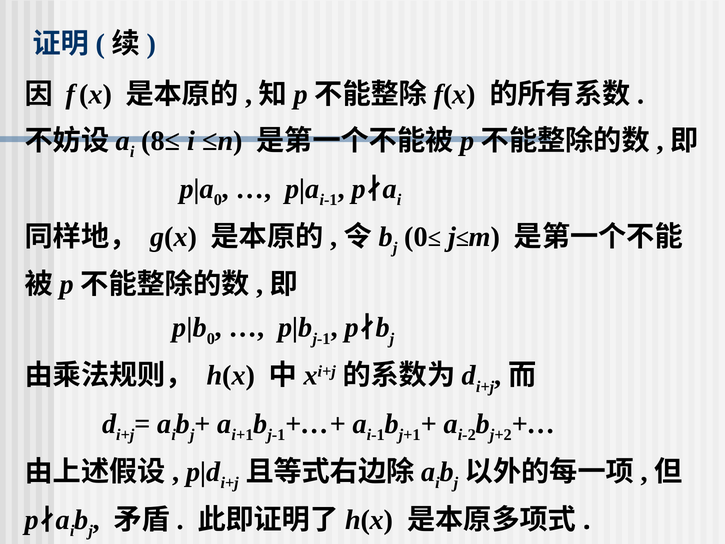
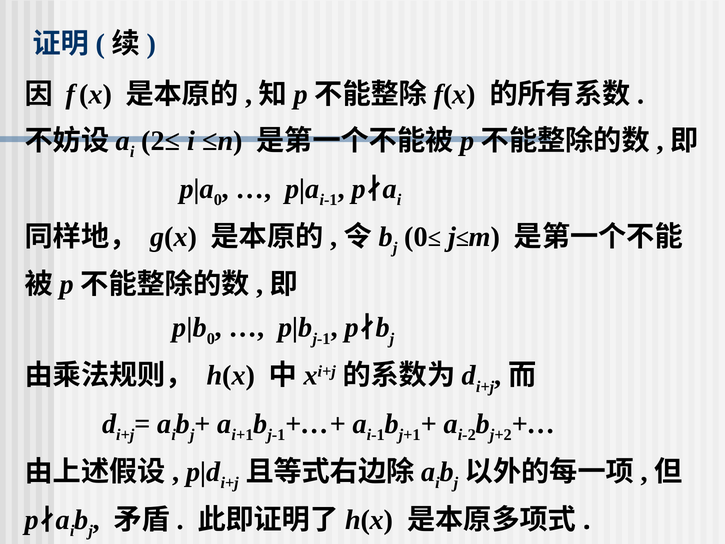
8≤: 8≤ -> 2≤
